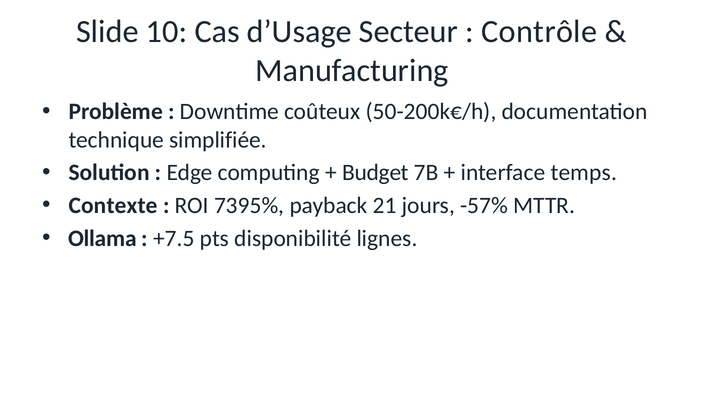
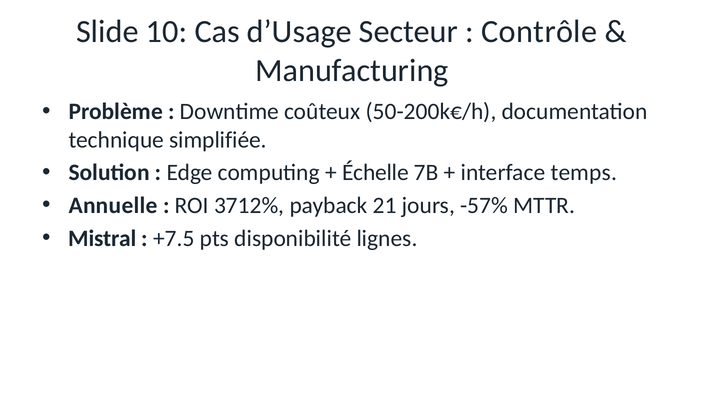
Budget: Budget -> Échelle
Contexte: Contexte -> Annuelle
7395%: 7395% -> 3712%
Ollama: Ollama -> Mistral
